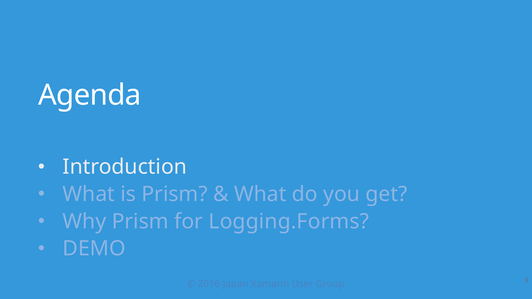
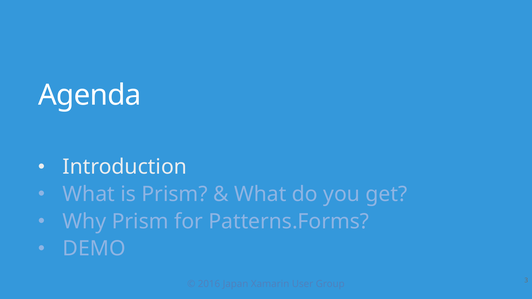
Logging.Forms: Logging.Forms -> Patterns.Forms
